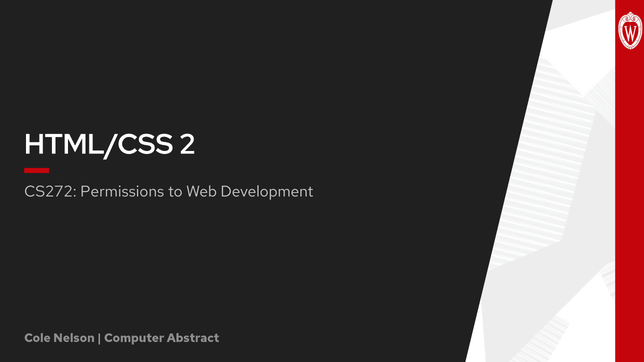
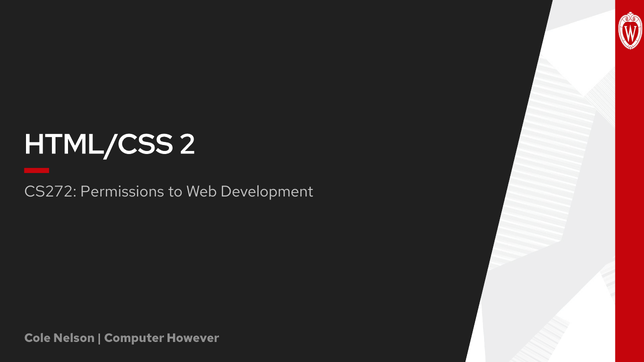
Abstract: Abstract -> However
